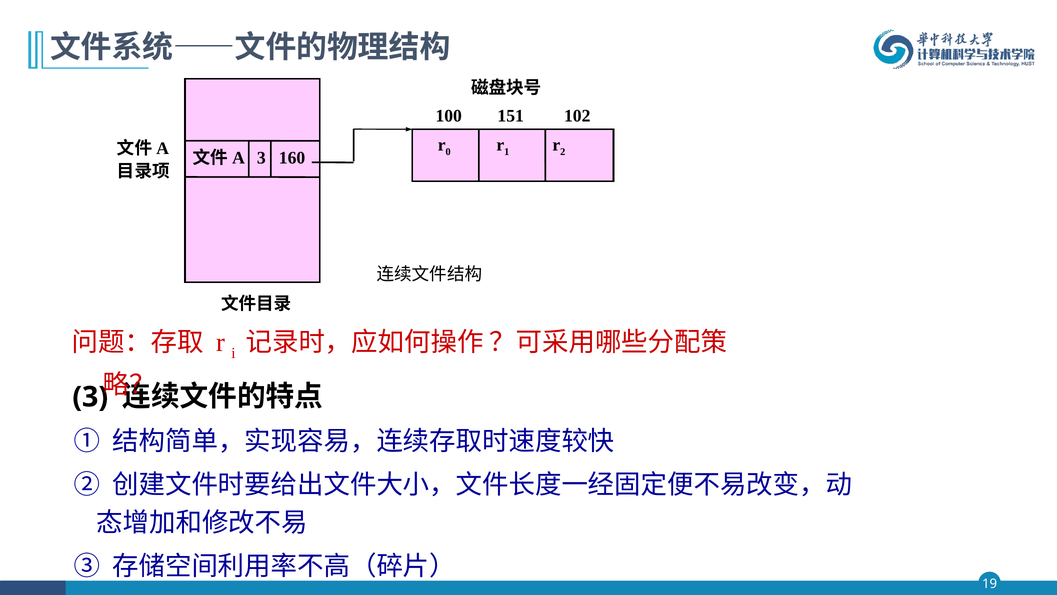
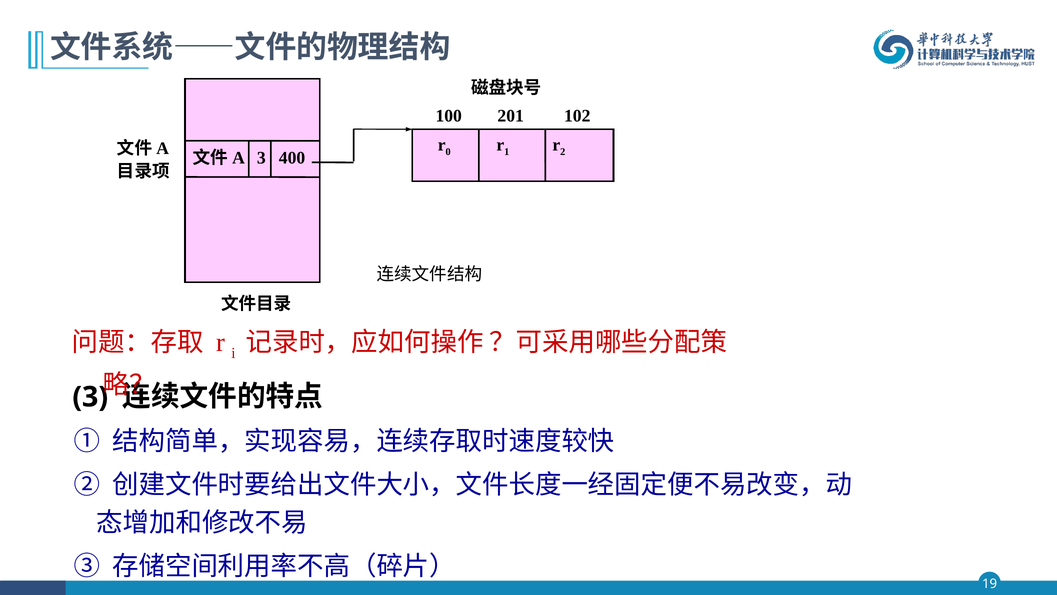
151: 151 -> 201
160: 160 -> 400
